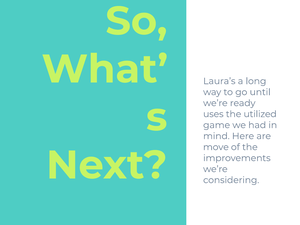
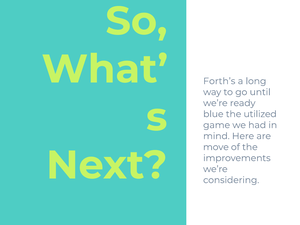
Laura’s: Laura’s -> Forth’s
uses: uses -> blue
